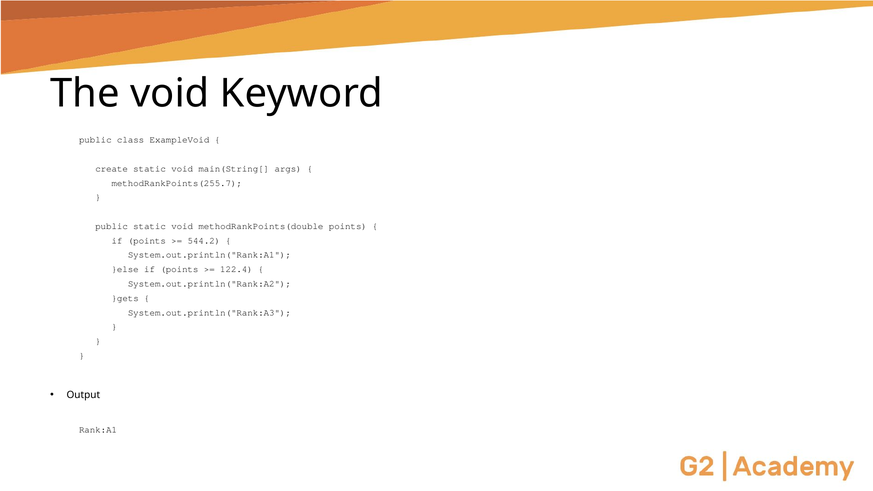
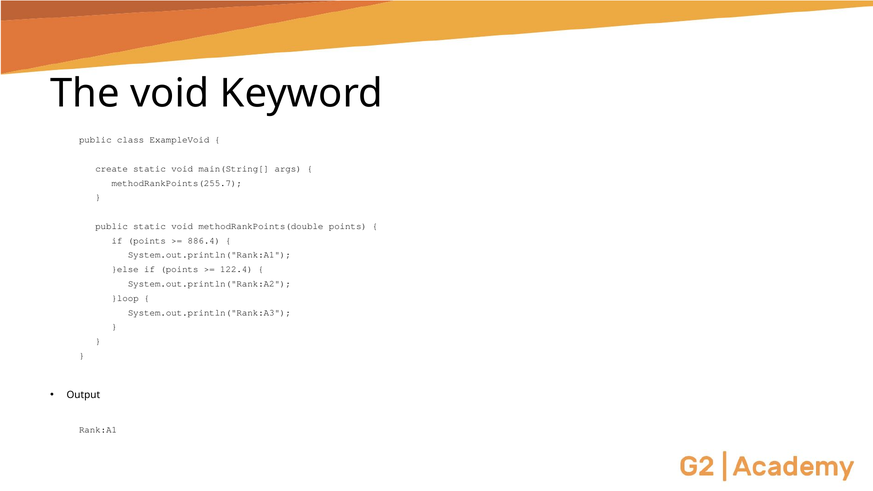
544.2: 544.2 -> 886.4
}gets: }gets -> }loop
